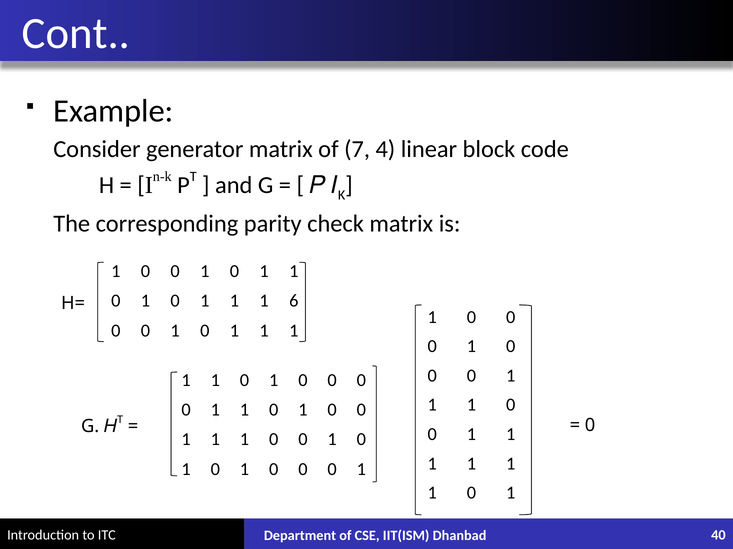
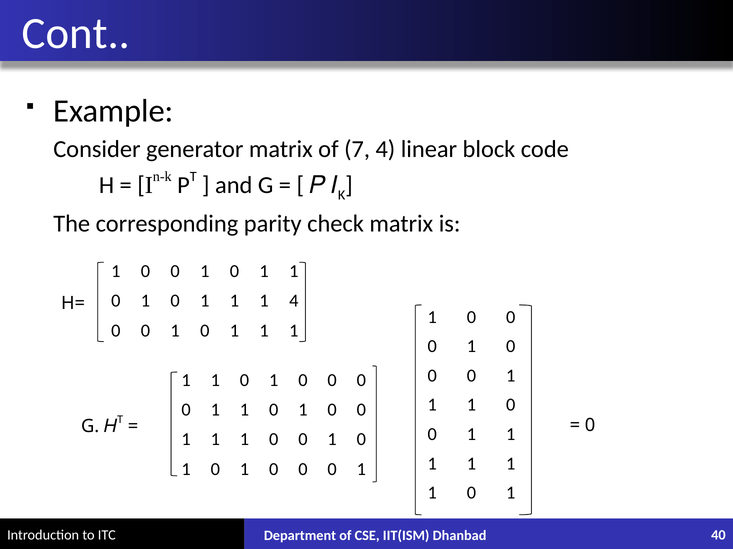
1 6: 6 -> 4
